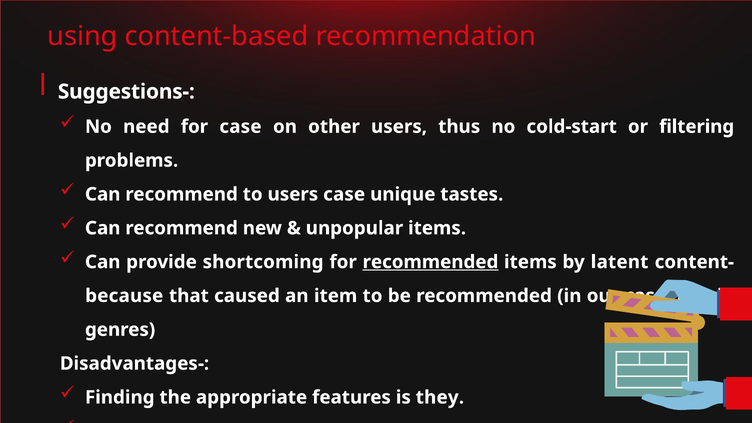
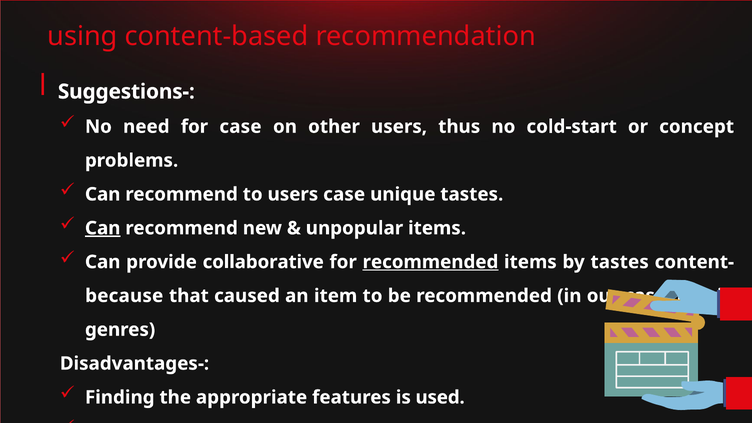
filtering: filtering -> concept
Can at (103, 228) underline: none -> present
shortcoming: shortcoming -> collaborative
by latent: latent -> tastes
they: they -> used
